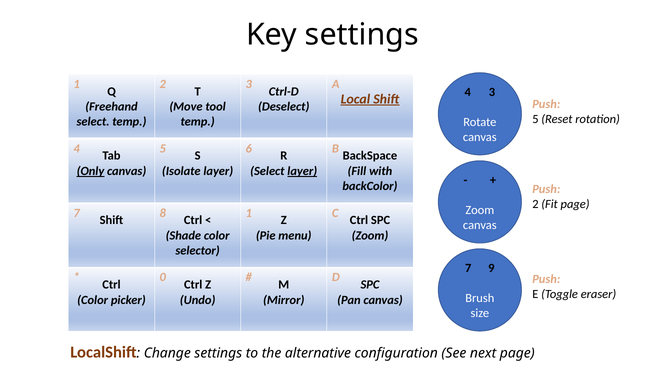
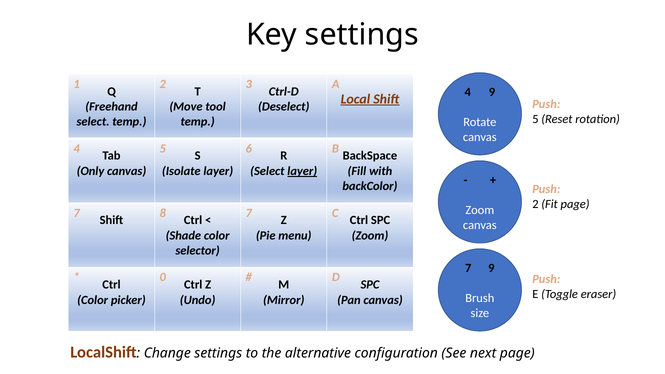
4 3: 3 -> 9
Only underline: present -> none
8 1: 1 -> 7
